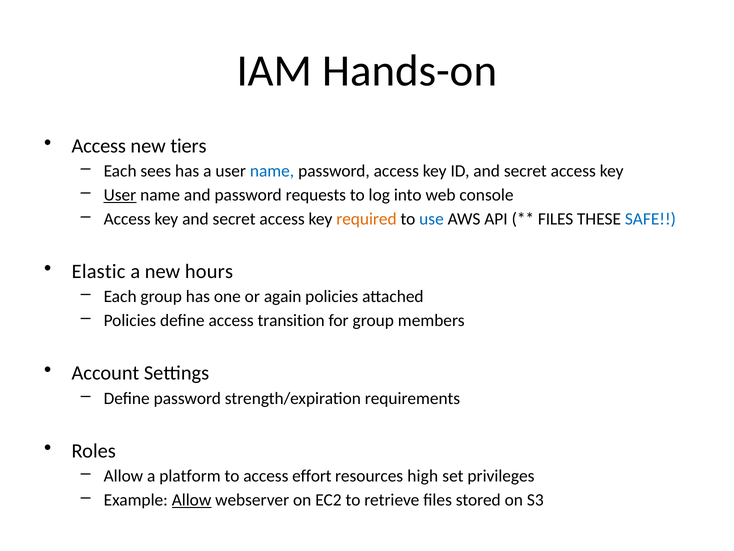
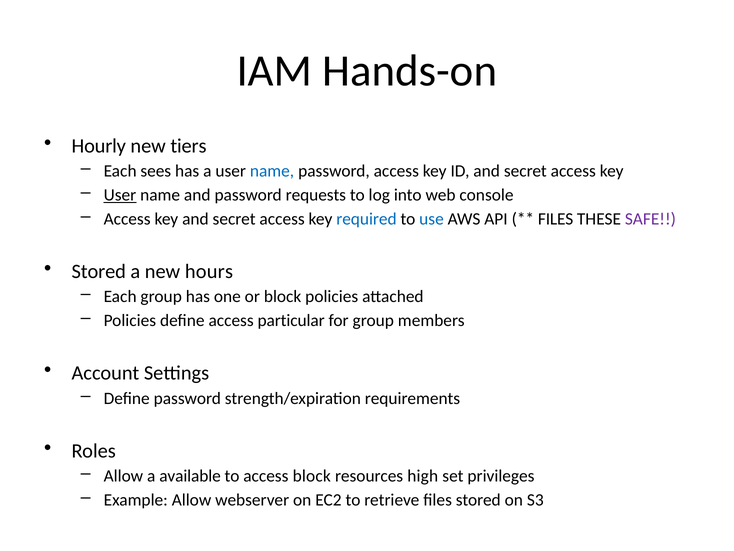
Access at (99, 146): Access -> Hourly
required colour: orange -> blue
SAFE colour: blue -> purple
Elastic at (99, 271): Elastic -> Stored
or again: again -> block
transition: transition -> particular
platform: platform -> available
access effort: effort -> block
Allow at (192, 499) underline: present -> none
